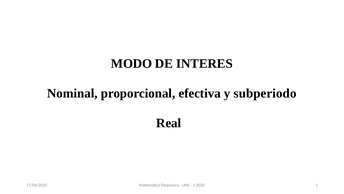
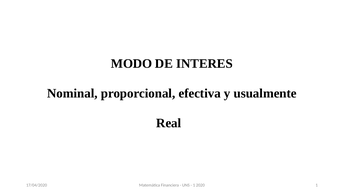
subperiodo: subperiodo -> usualmente
